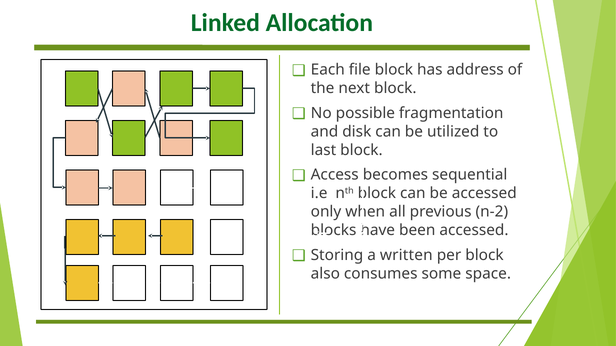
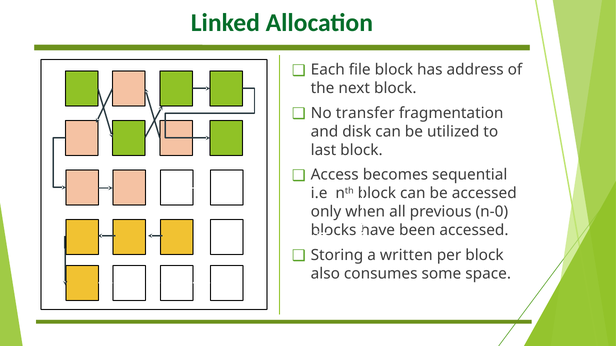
possible: possible -> transfer
n-2: n-2 -> n-0
